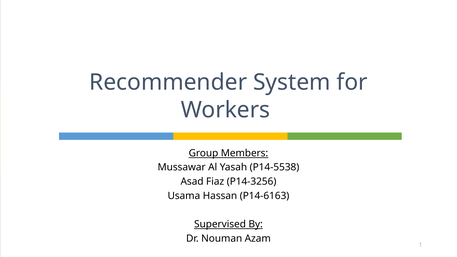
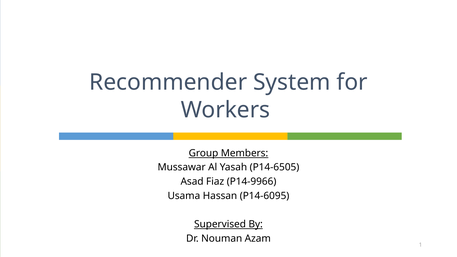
P14-5538: P14-5538 -> P14-6505
P14-3256: P14-3256 -> P14-9966
P14-6163: P14-6163 -> P14-6095
